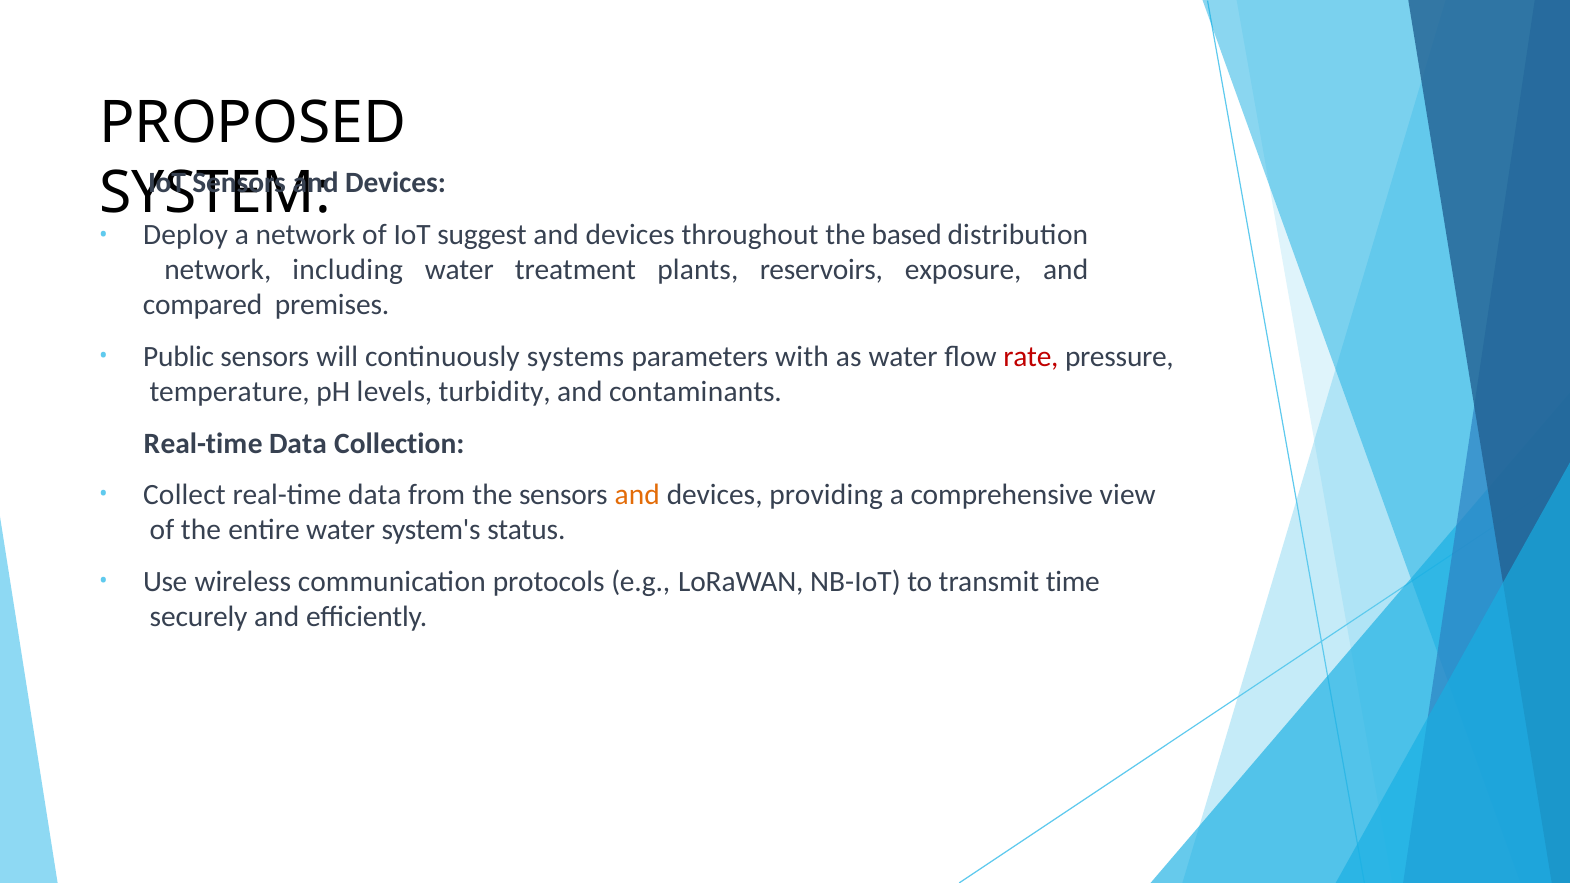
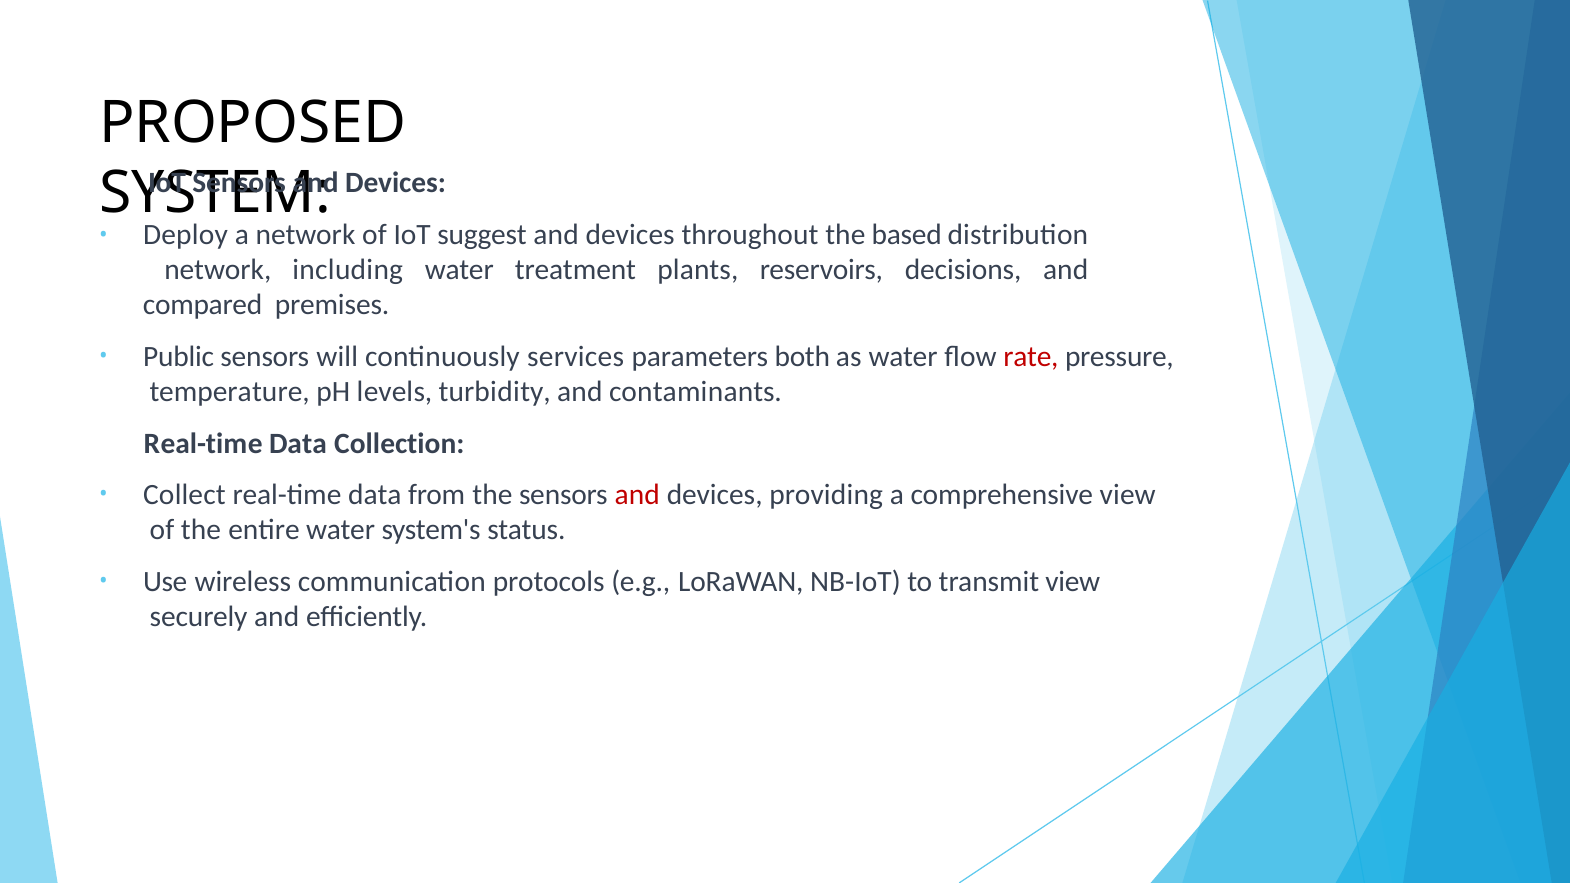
exposure: exposure -> decisions
systems: systems -> services
with: with -> both
and at (637, 495) colour: orange -> red
transmit time: time -> view
